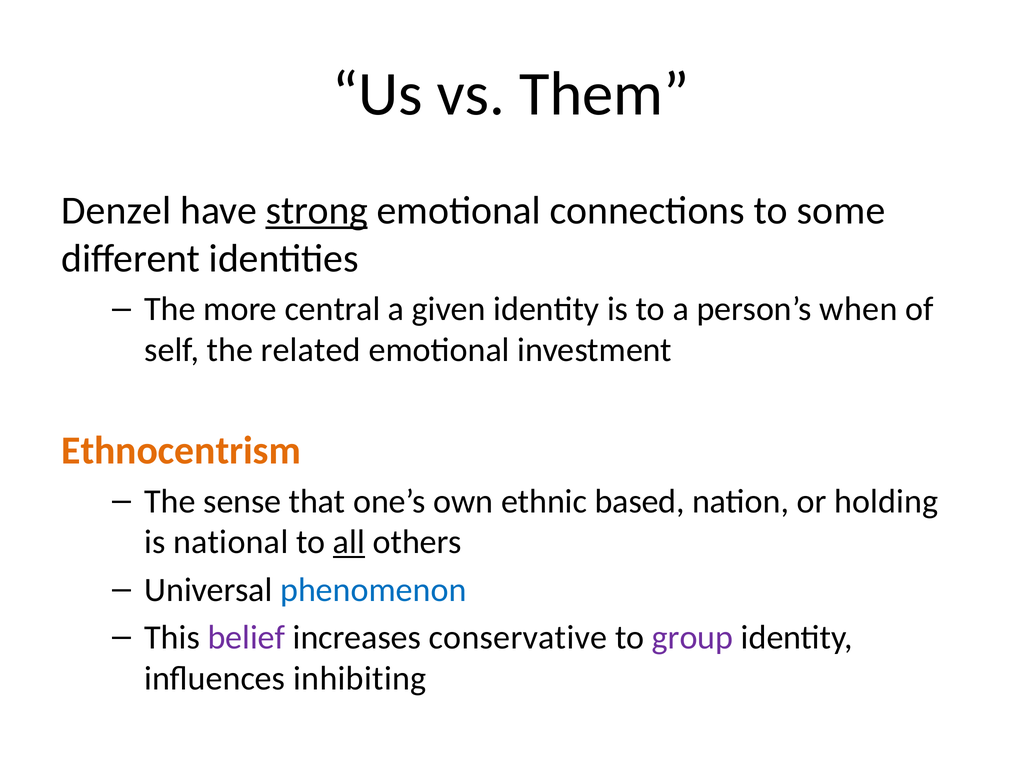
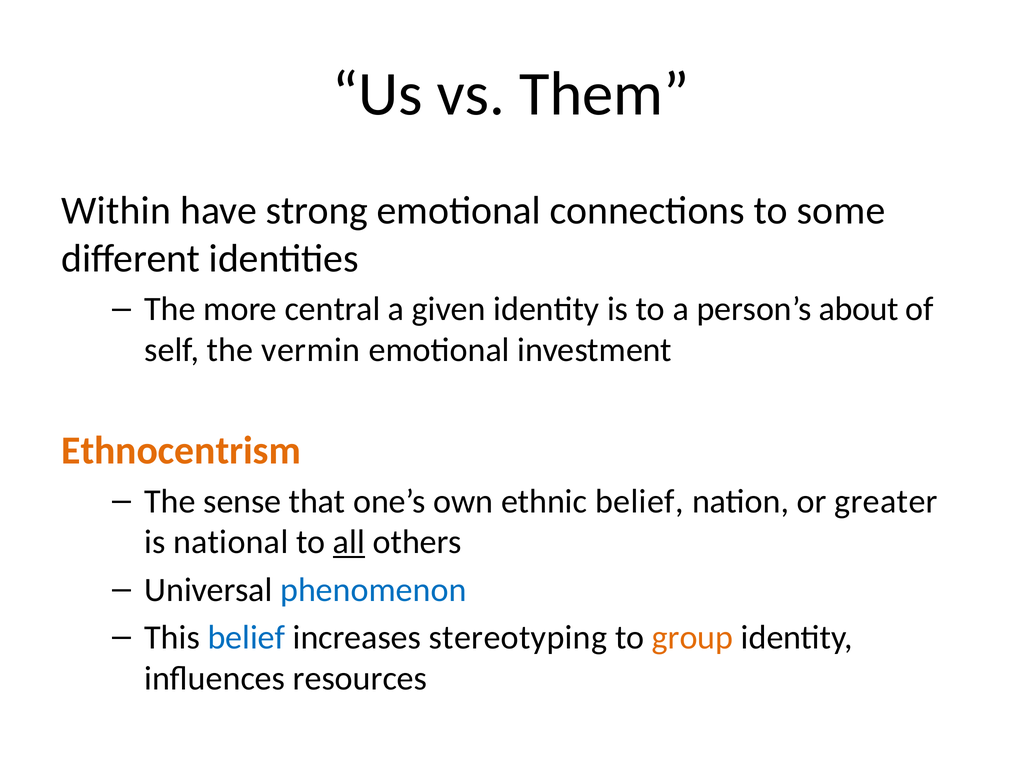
Denzel: Denzel -> Within
strong underline: present -> none
when: when -> about
related: related -> vermin
ethnic based: based -> belief
holding: holding -> greater
belief at (246, 637) colour: purple -> blue
conservative: conservative -> stereotyping
group colour: purple -> orange
inhibiting: inhibiting -> resources
